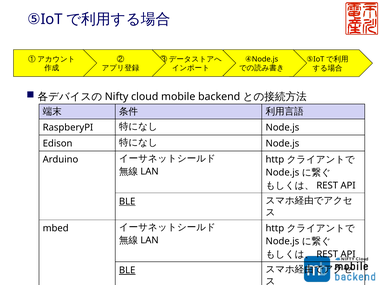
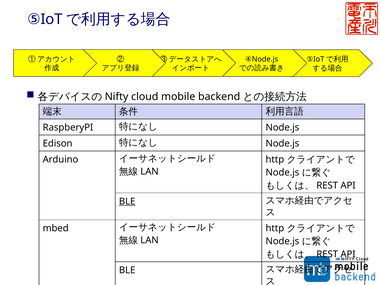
BLE at (127, 270) underline: present -> none
